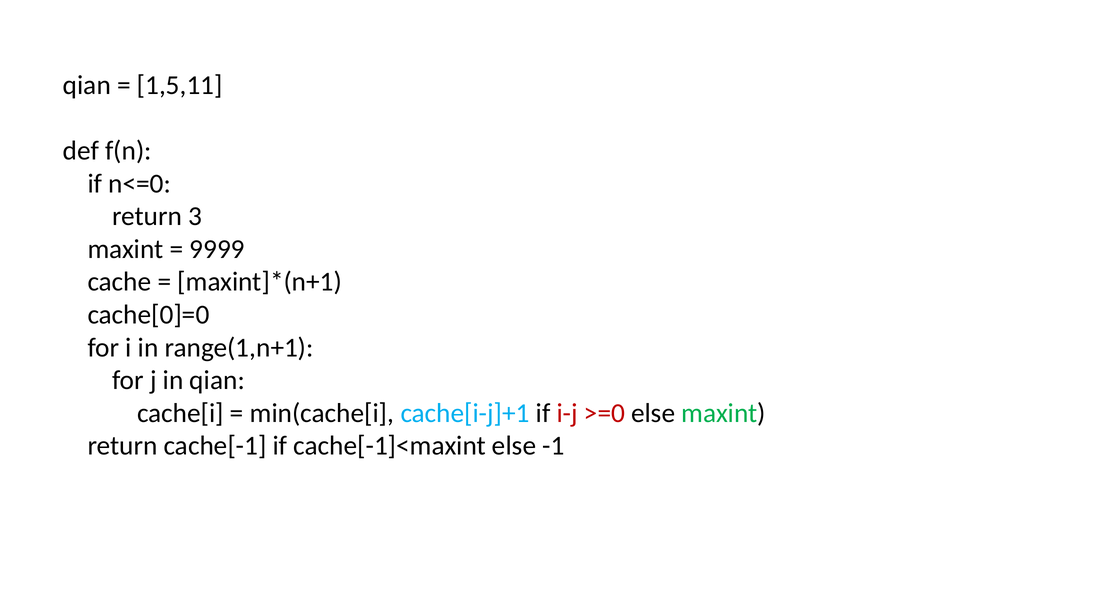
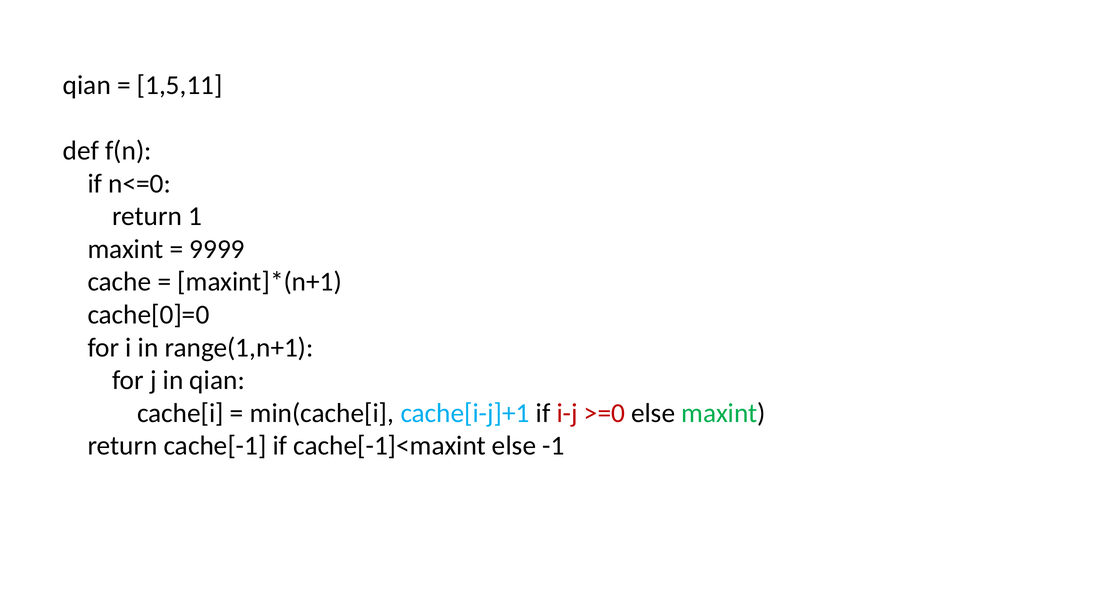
3: 3 -> 1
